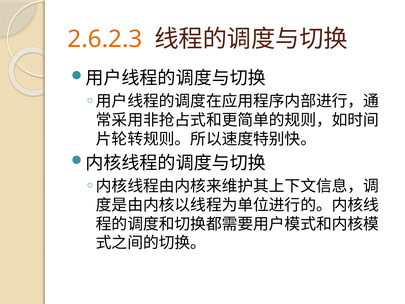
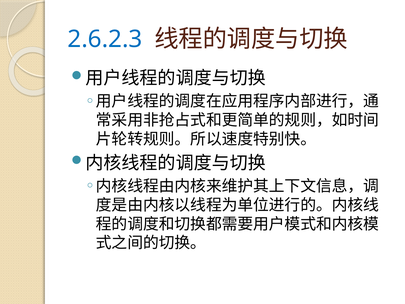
2.6.2.3 colour: orange -> blue
